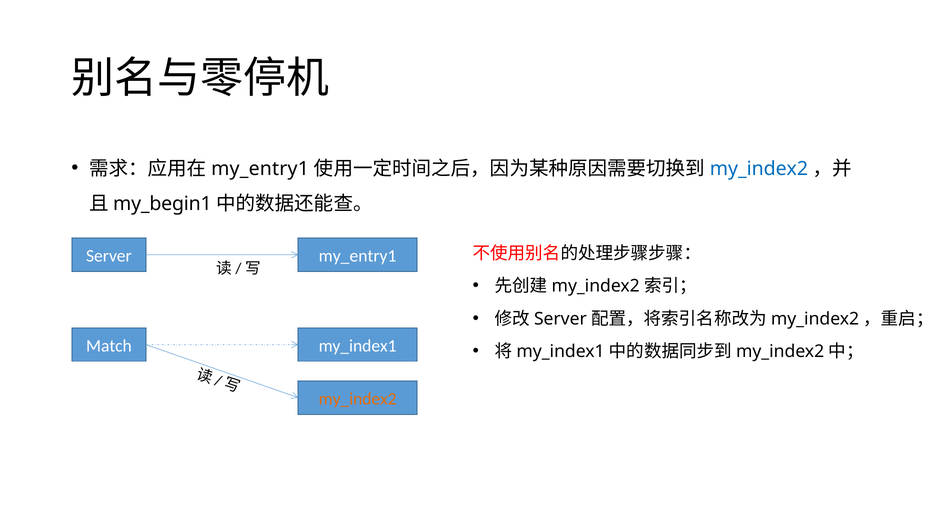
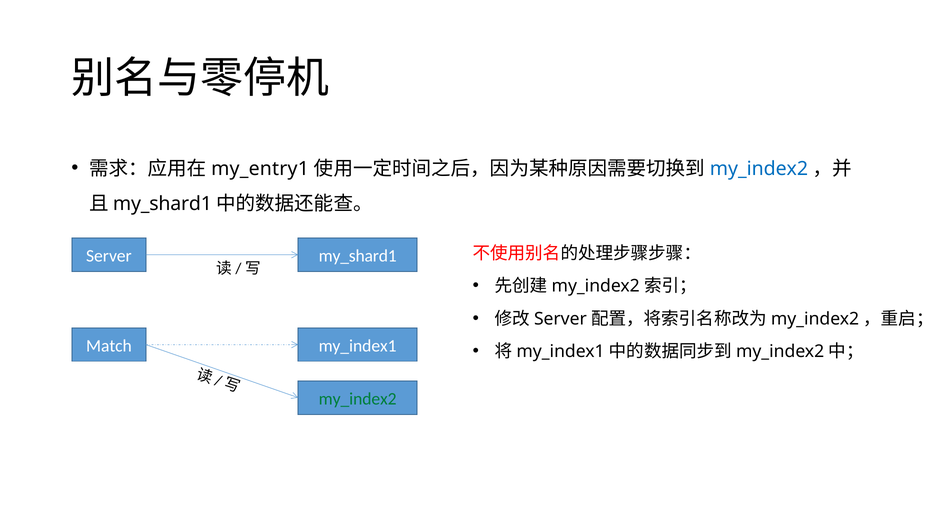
my_begin1 at (162, 204): my_begin1 -> my_shard1
Server my_entry1: my_entry1 -> my_shard1
my_index2 at (358, 399) colour: orange -> green
